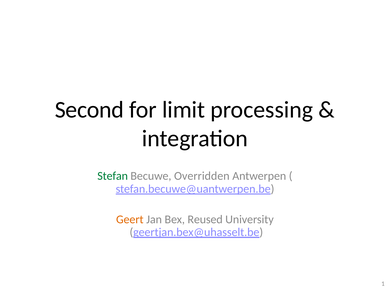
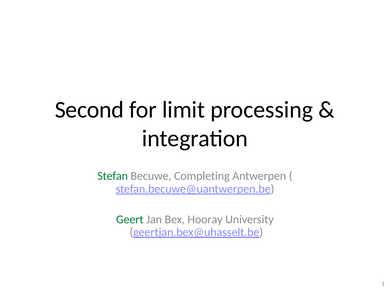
Overridden: Overridden -> Completing
Geert colour: orange -> green
Reused: Reused -> Hooray
